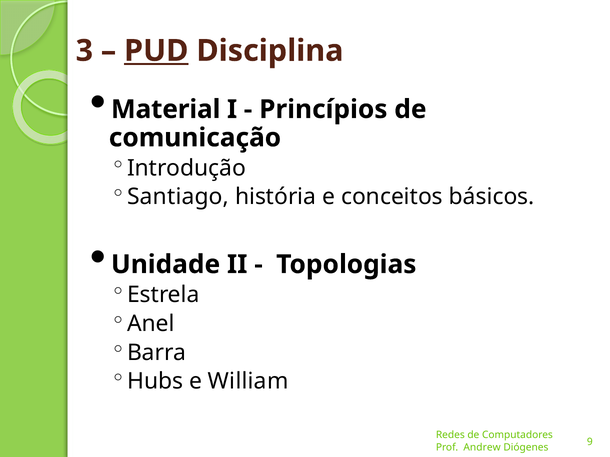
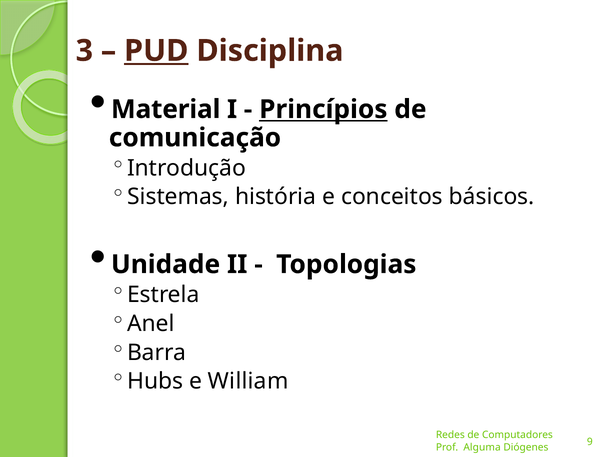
Princípios underline: none -> present
Santiago: Santiago -> Sistemas
Andrew: Andrew -> Alguma
